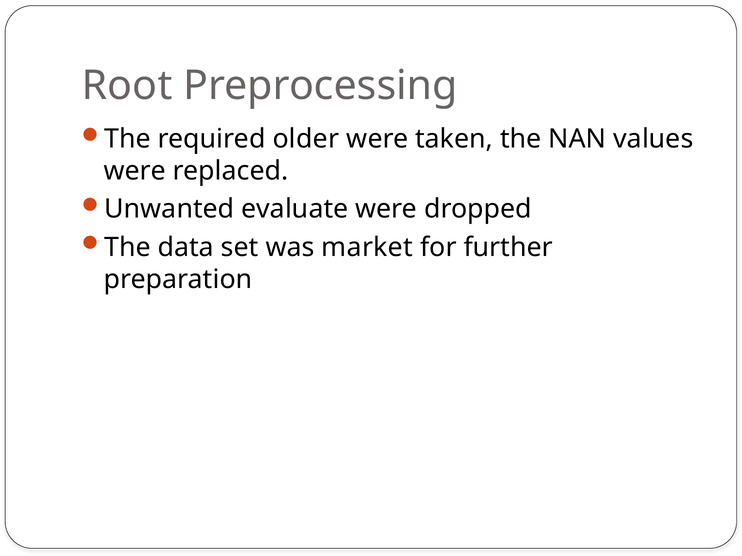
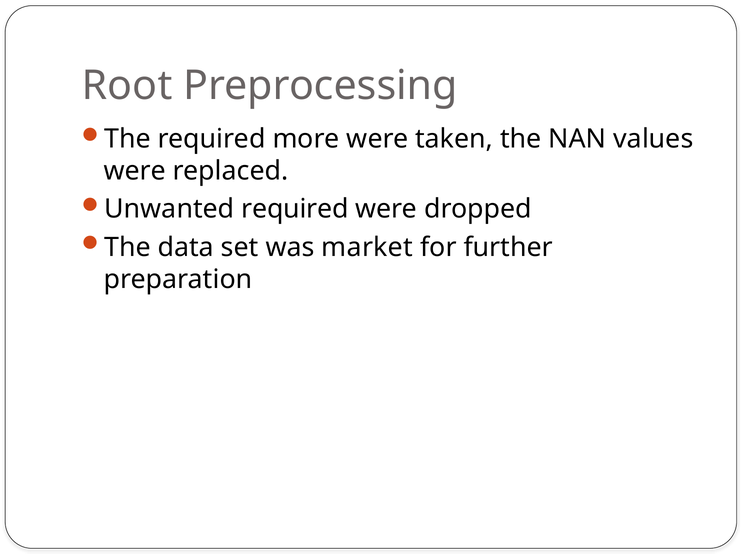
older: older -> more
Unwanted evaluate: evaluate -> required
